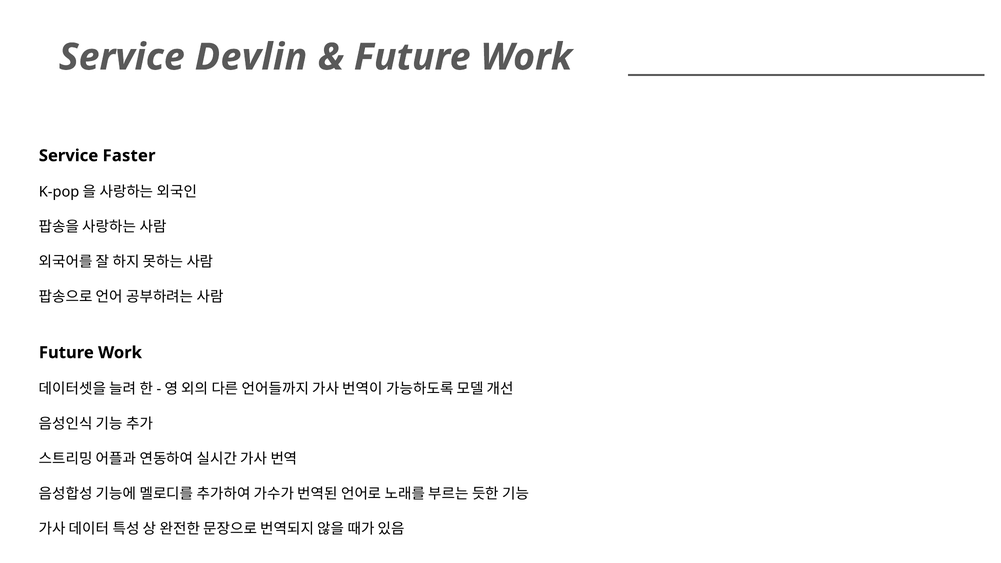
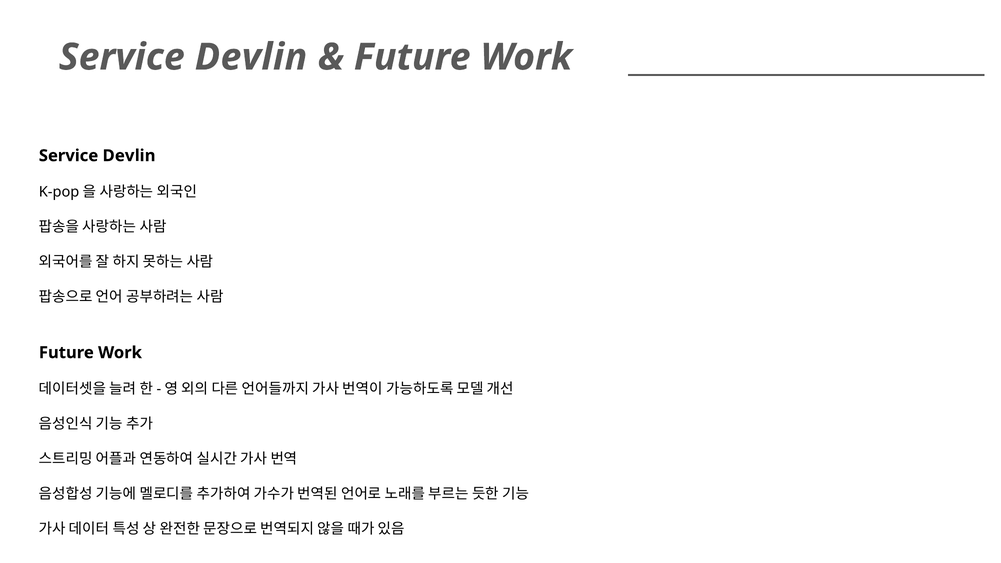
Faster at (129, 156): Faster -> Devlin
